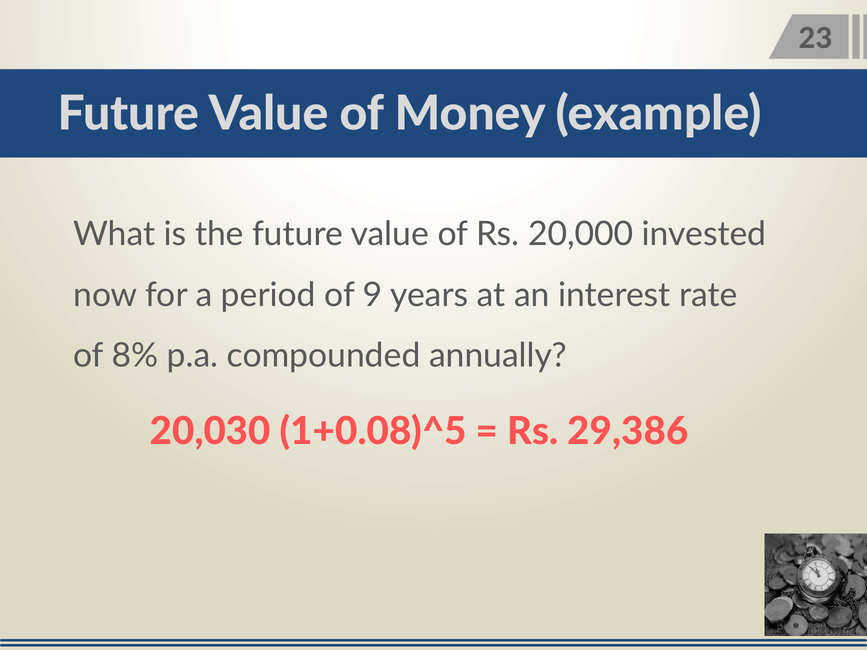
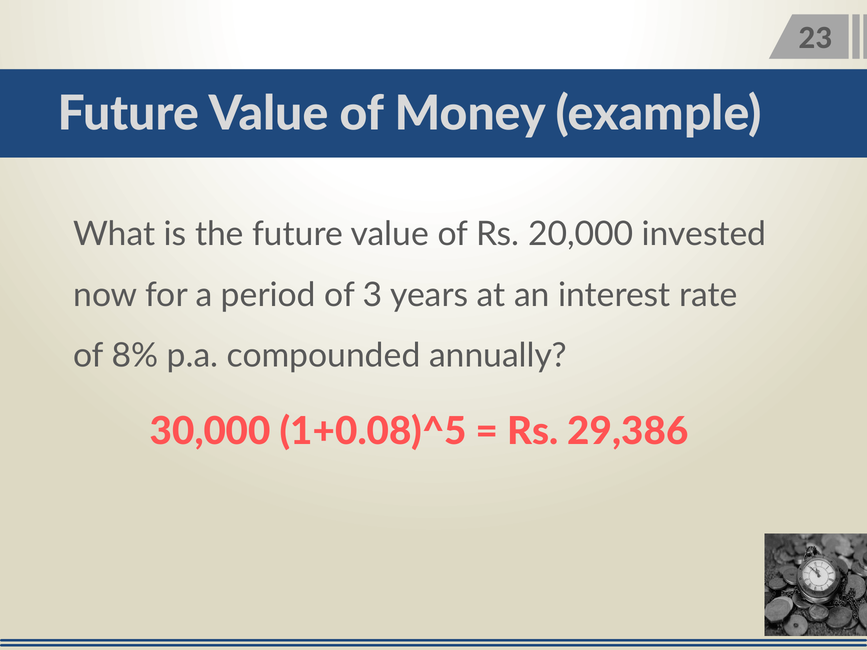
9: 9 -> 3
20,030: 20,030 -> 30,000
